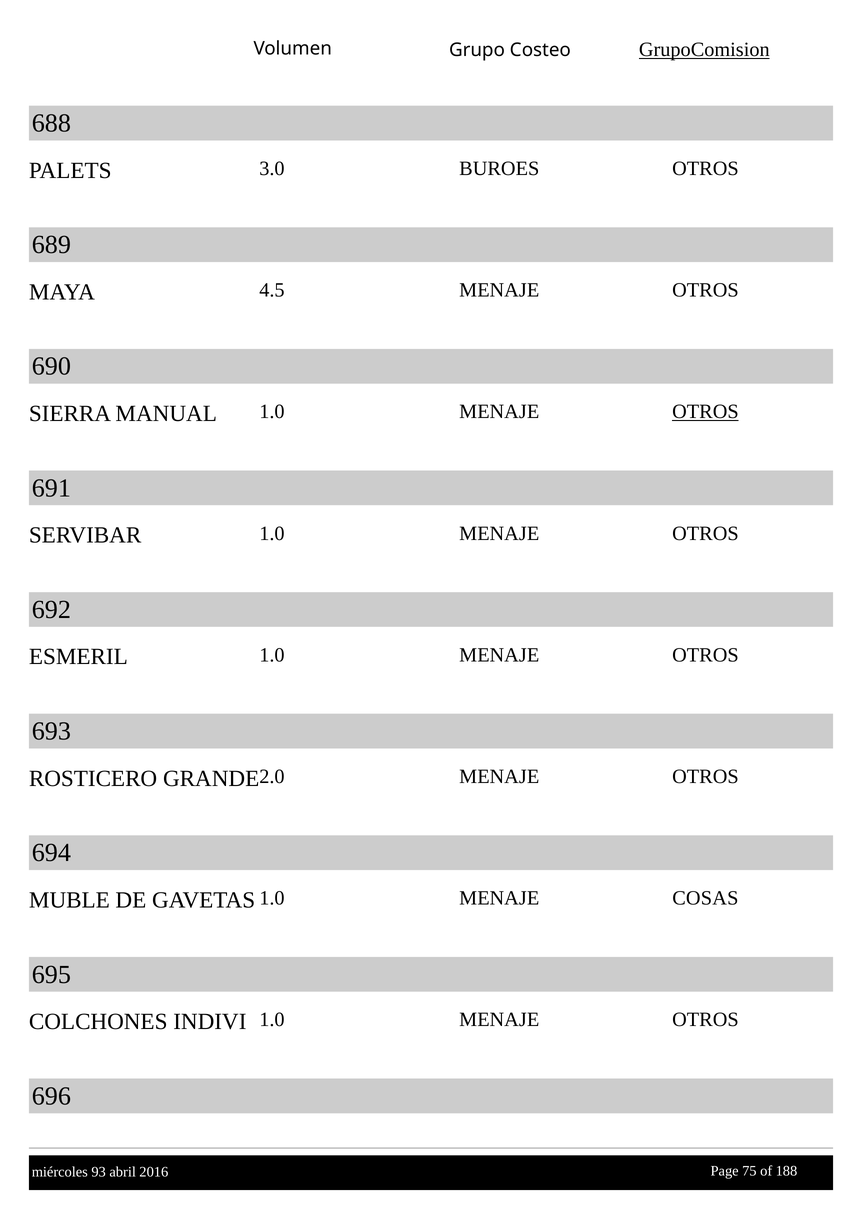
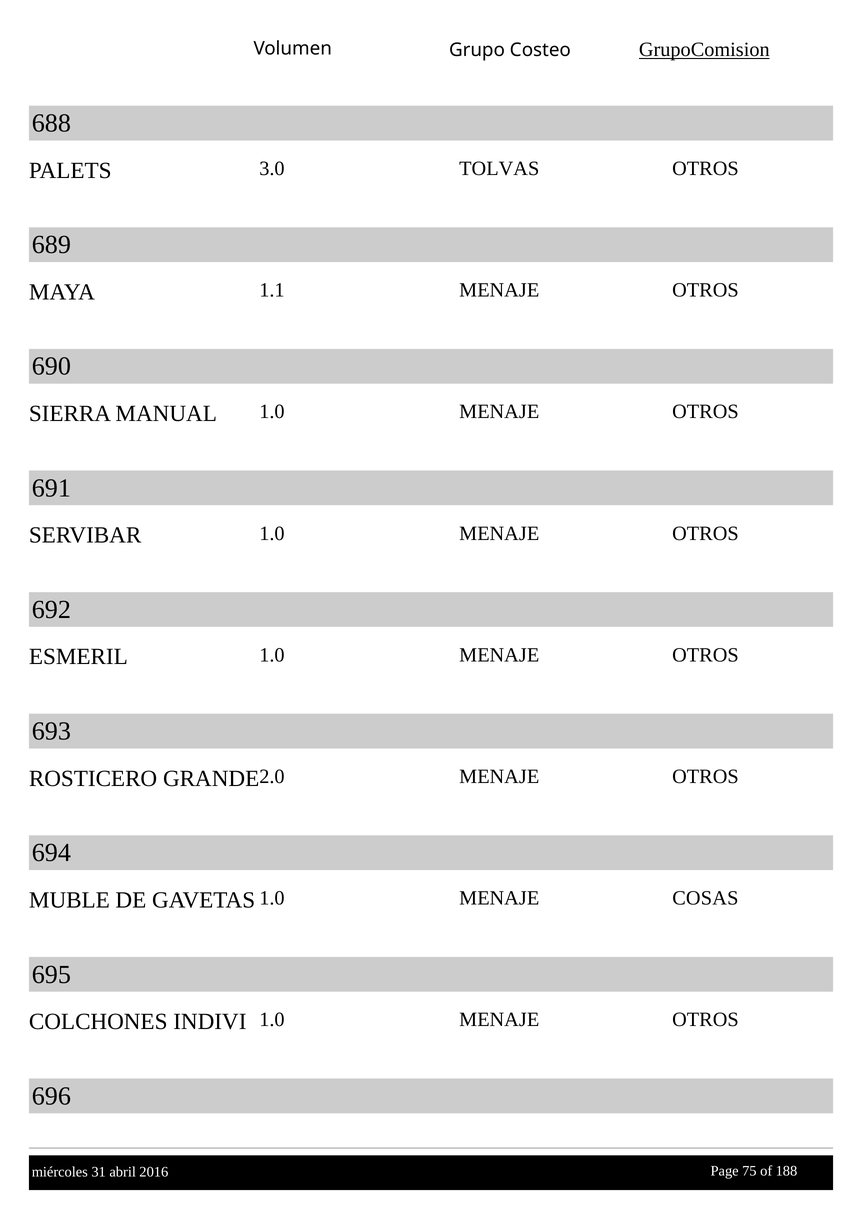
BUROES: BUROES -> TOLVAS
4.5: 4.5 -> 1.1
OTROS at (705, 412) underline: present -> none
93: 93 -> 31
